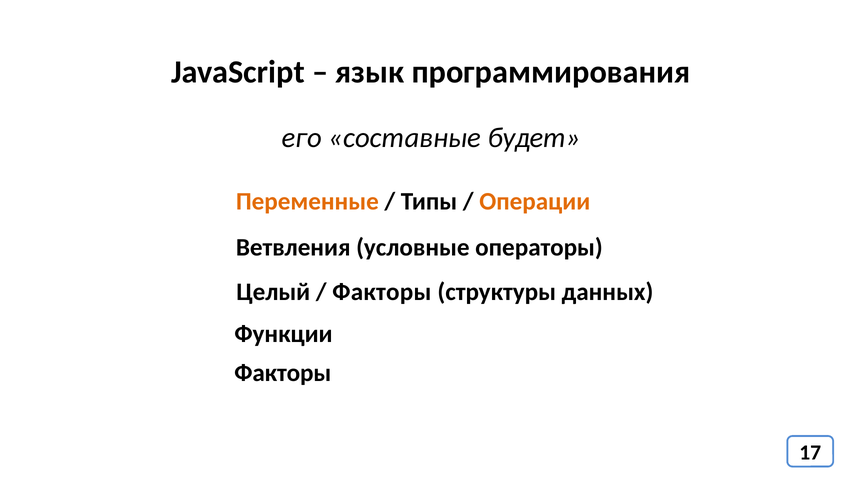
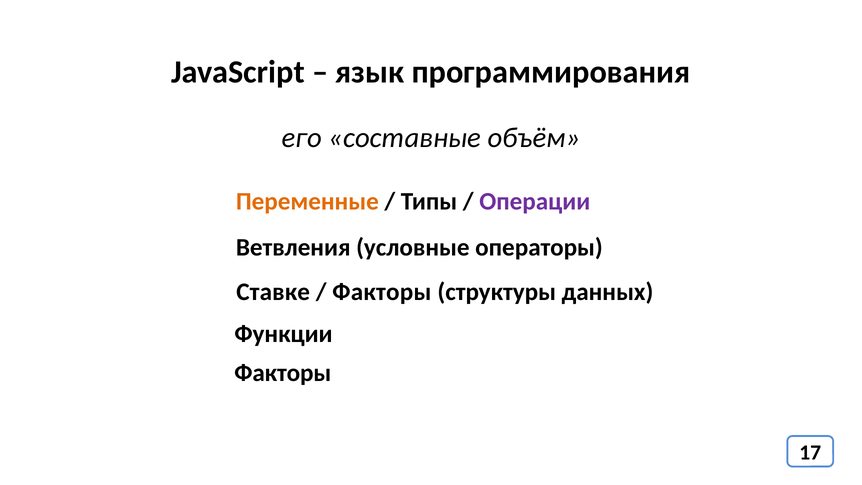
будет: будет -> объём
Операции colour: orange -> purple
Целый: Целый -> Ставке
